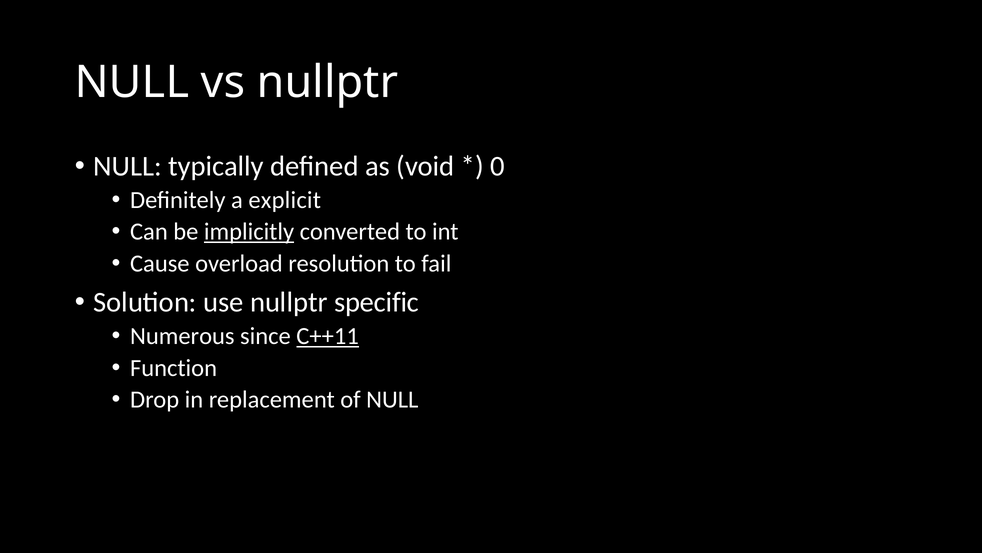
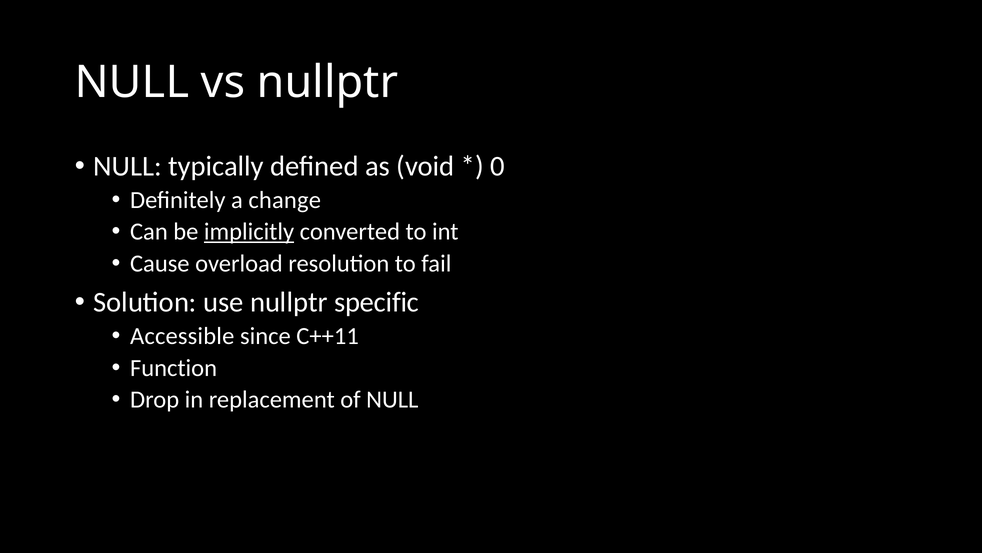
explicit: explicit -> change
Numerous: Numerous -> Accessible
C++11 underline: present -> none
